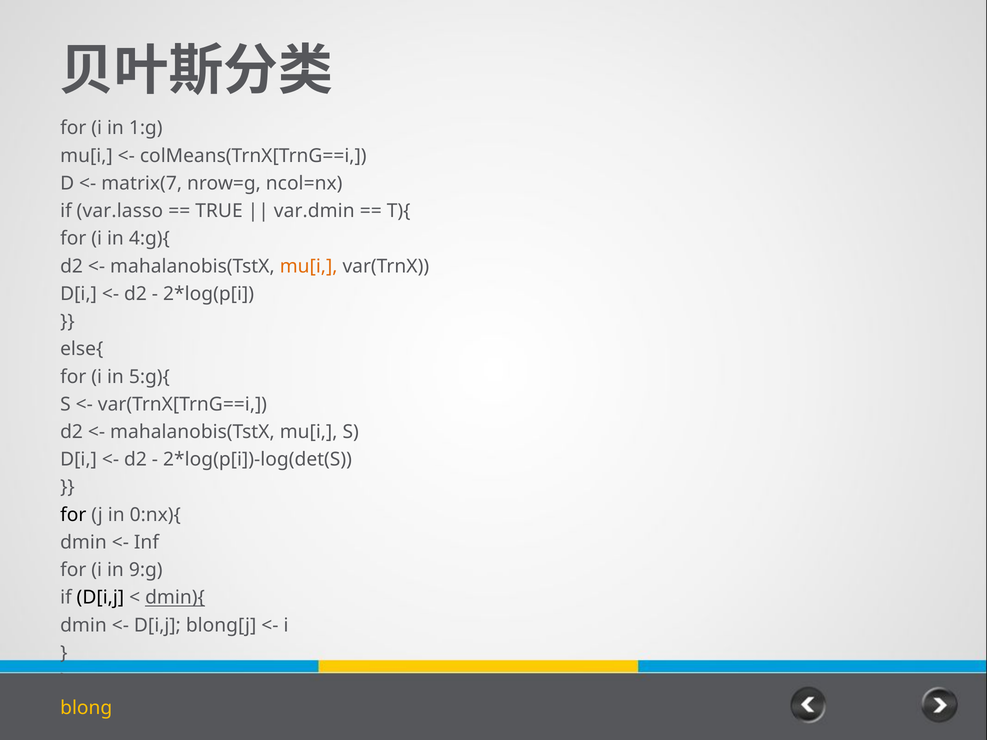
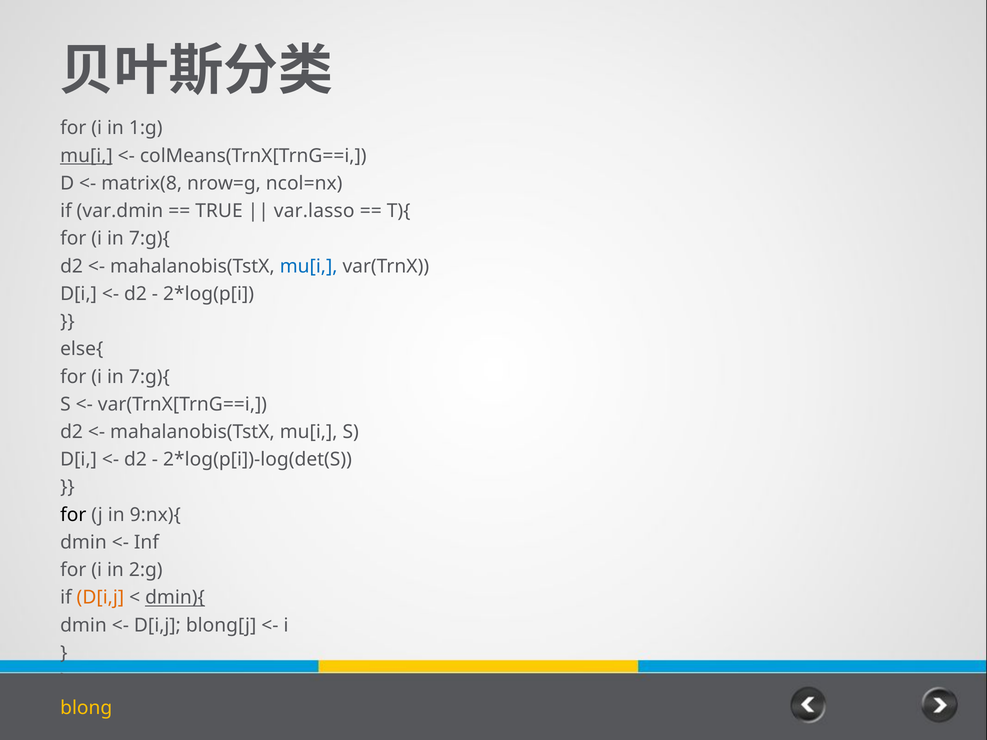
mu[i at (86, 156) underline: none -> present
matrix(7: matrix(7 -> matrix(8
var.lasso: var.lasso -> var.dmin
var.dmin: var.dmin -> var.lasso
4:g){ at (149, 239): 4:g){ -> 7:g){
mu[i at (309, 266) colour: orange -> blue
5:g){ at (149, 377): 5:g){ -> 7:g){
0:nx){: 0:nx){ -> 9:nx){
9:g: 9:g -> 2:g
D[i,j at (100, 598) colour: black -> orange
